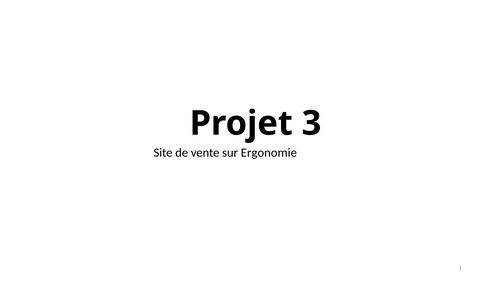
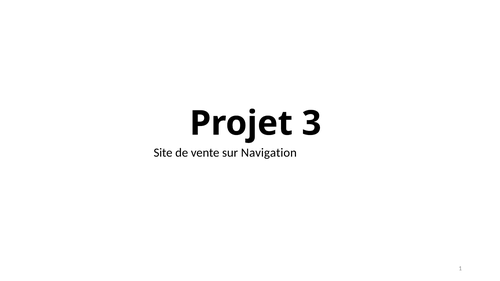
Ergonomie: Ergonomie -> Navigation
